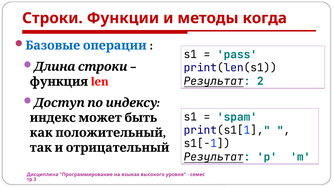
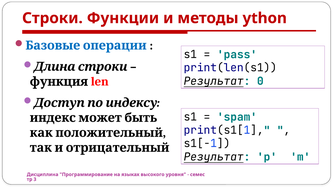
когда: когда -> ython
2: 2 -> 0
